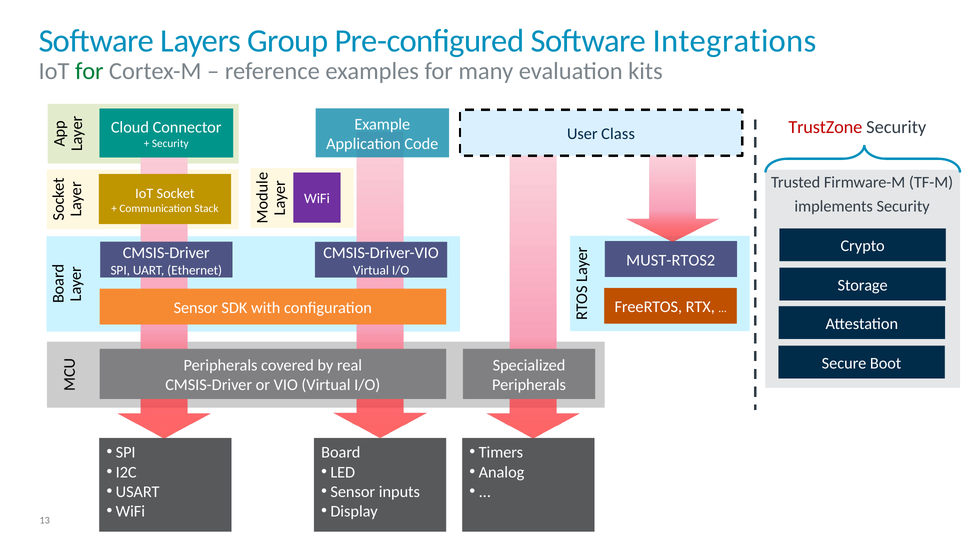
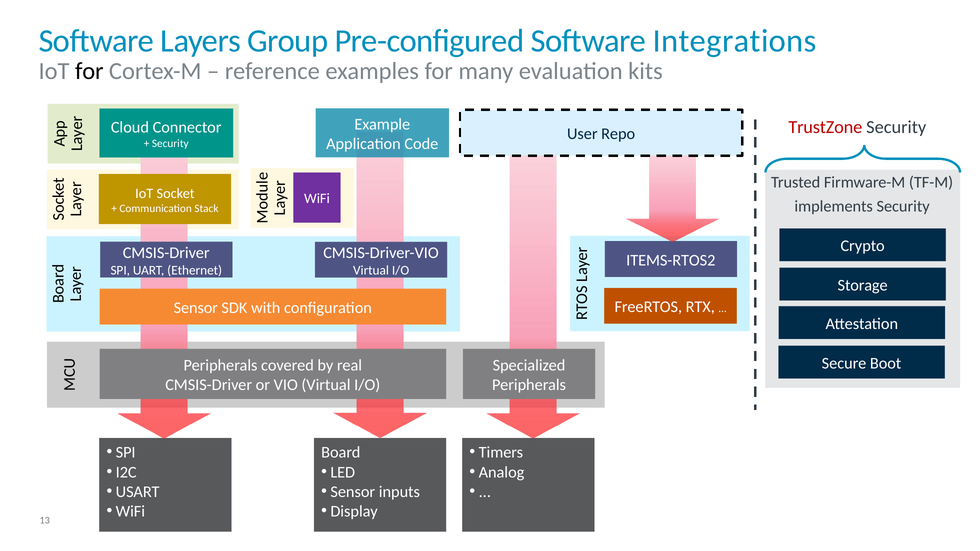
for at (89, 71) colour: green -> black
Class: Class -> Repo
MUST-RTOS2: MUST-RTOS2 -> ITEMS-RTOS2
